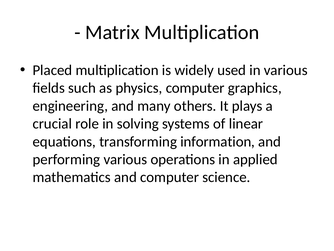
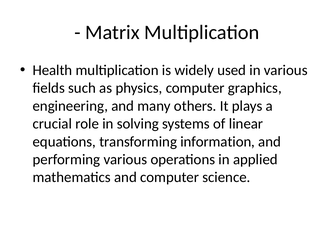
Placed: Placed -> Health
